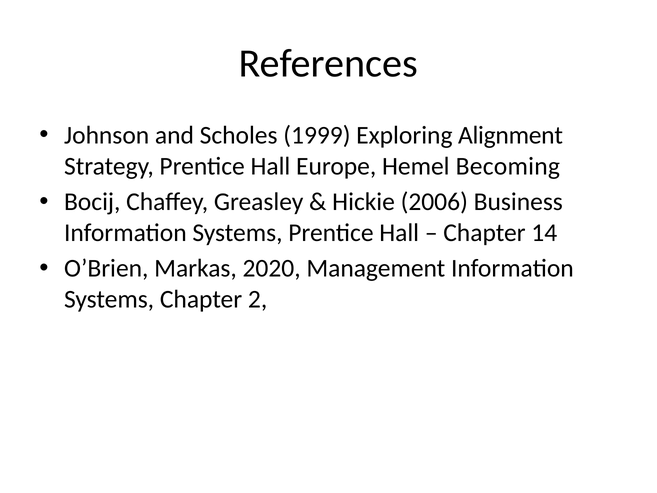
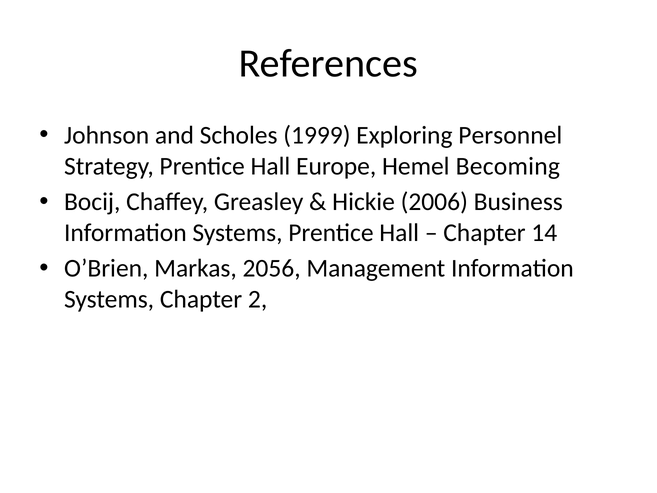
Alignment: Alignment -> Personnel
2020: 2020 -> 2056
